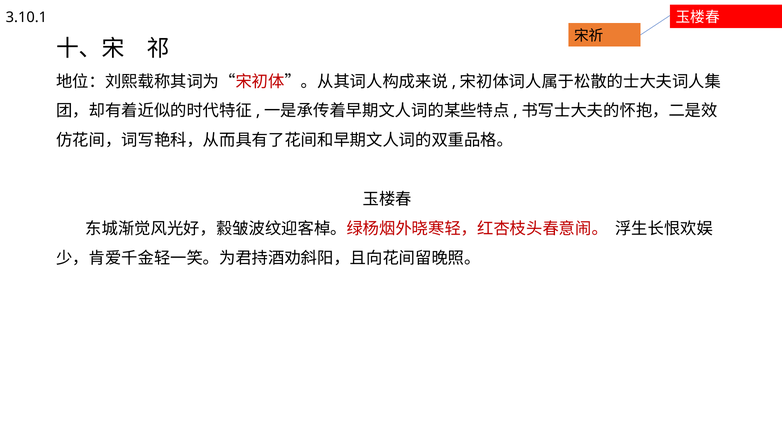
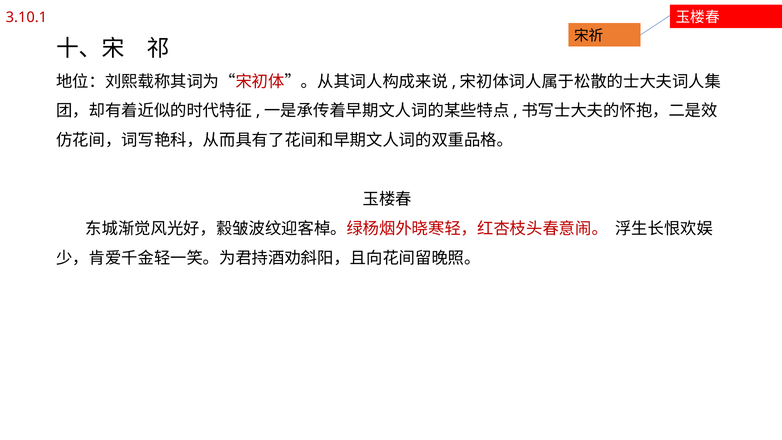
3.10.1 colour: black -> red
